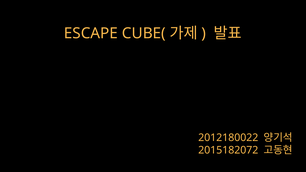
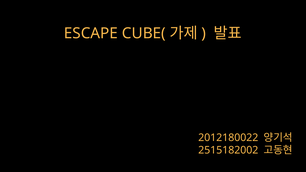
2015182072: 2015182072 -> 2515182002
